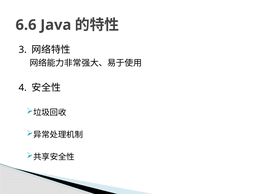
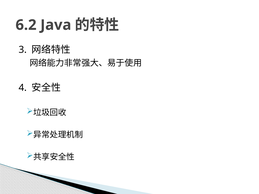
6.6: 6.6 -> 6.2
